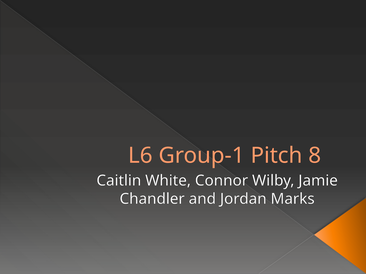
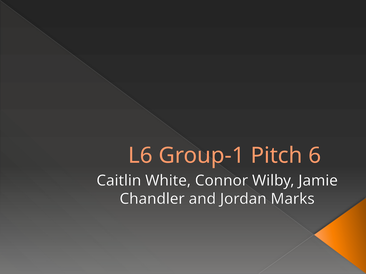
8: 8 -> 6
